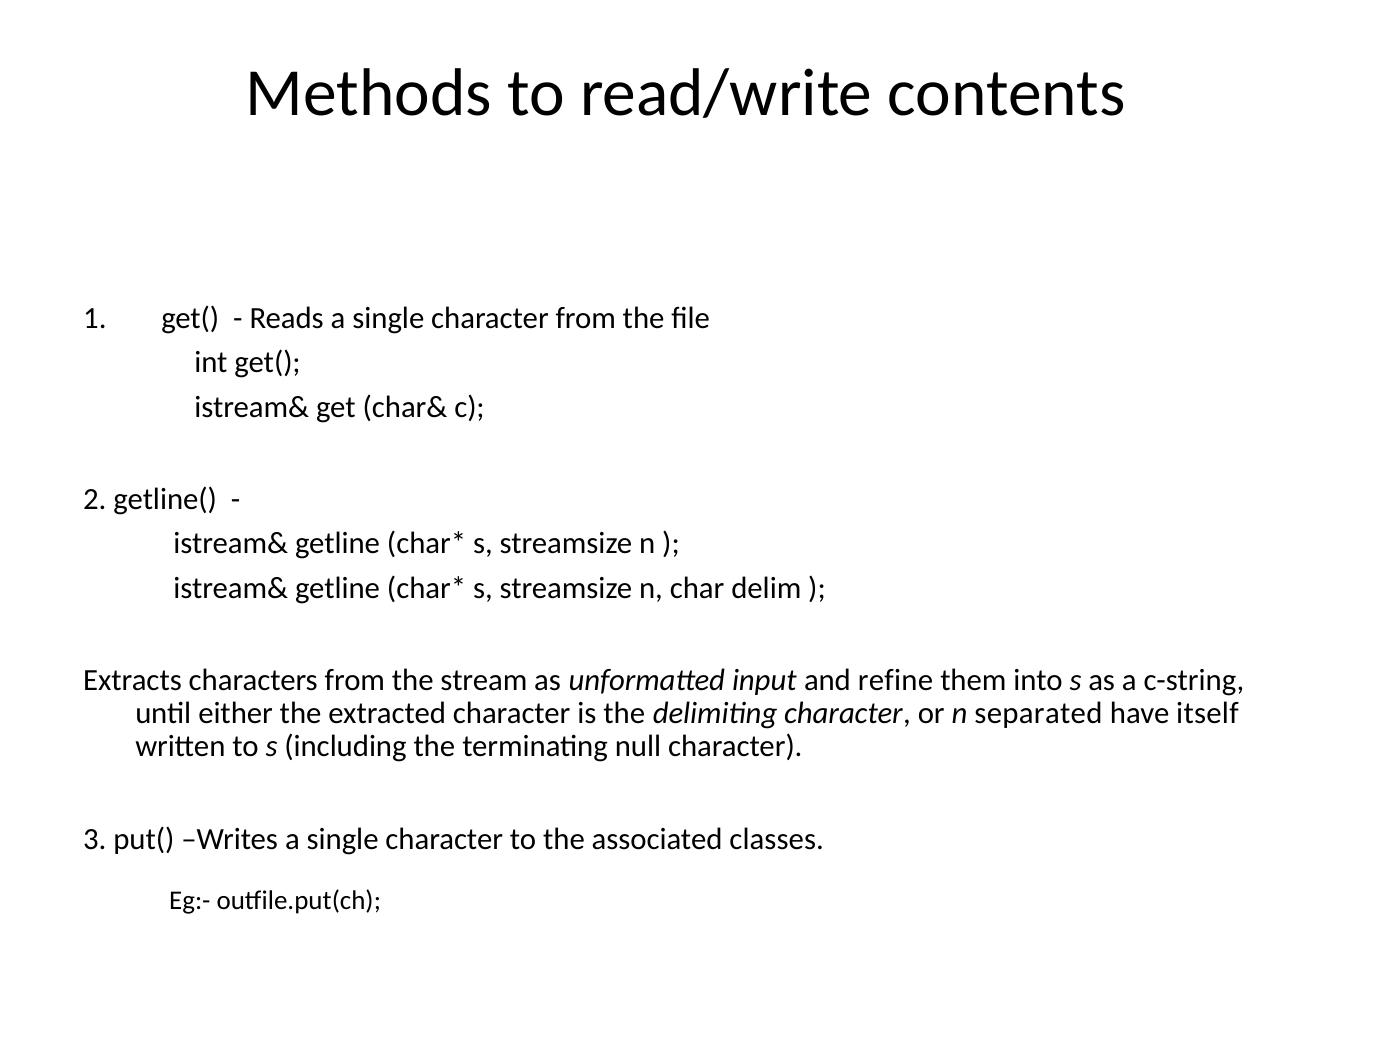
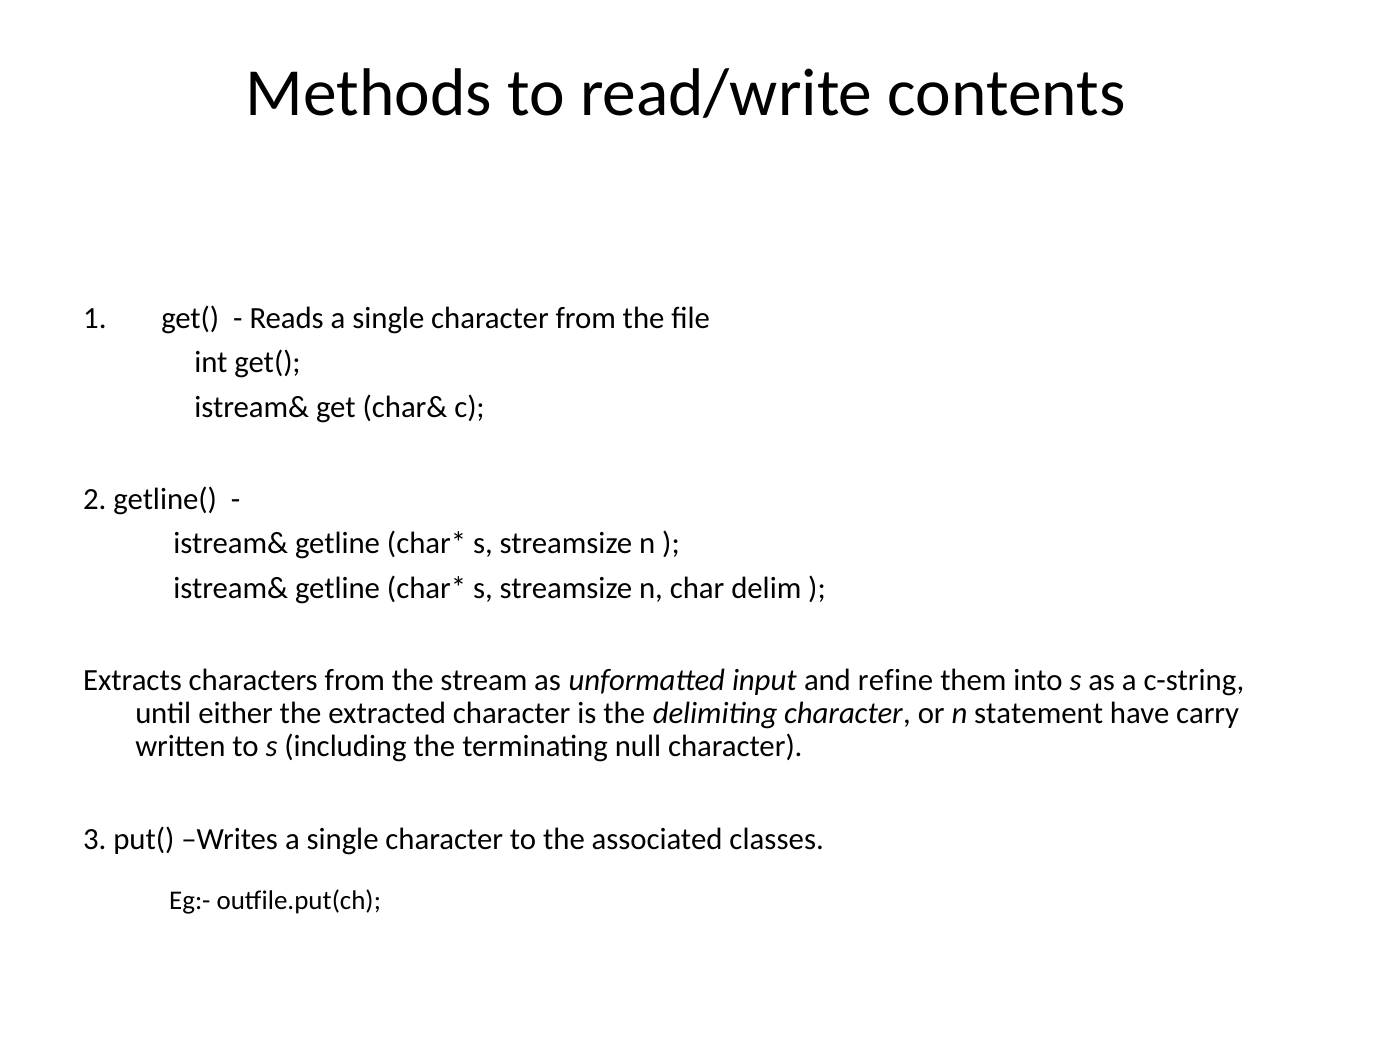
separated: separated -> statement
itself: itself -> carry
